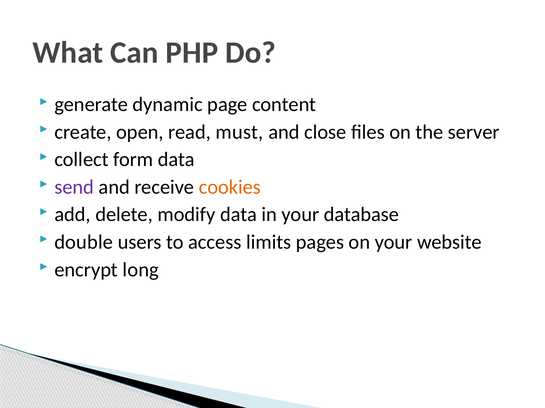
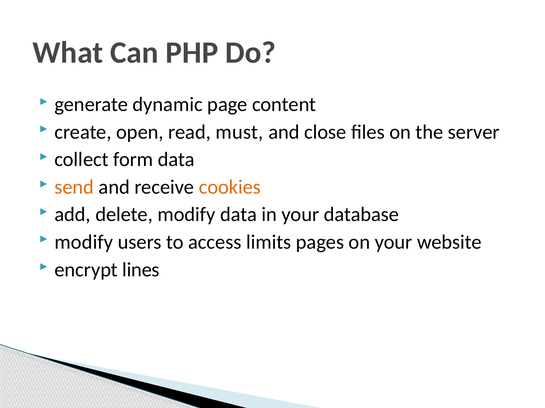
send colour: purple -> orange
double at (84, 243): double -> modify
long: long -> lines
